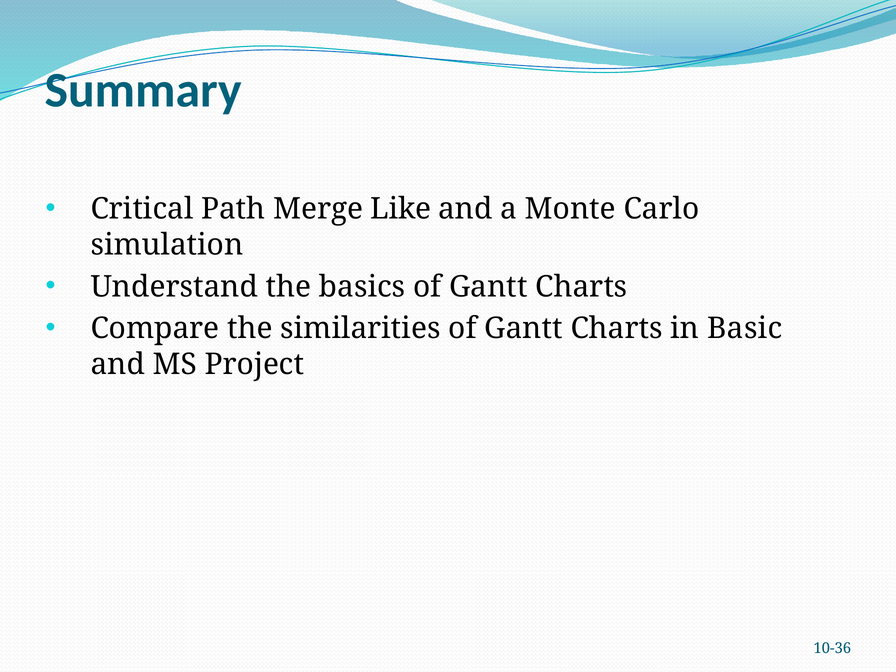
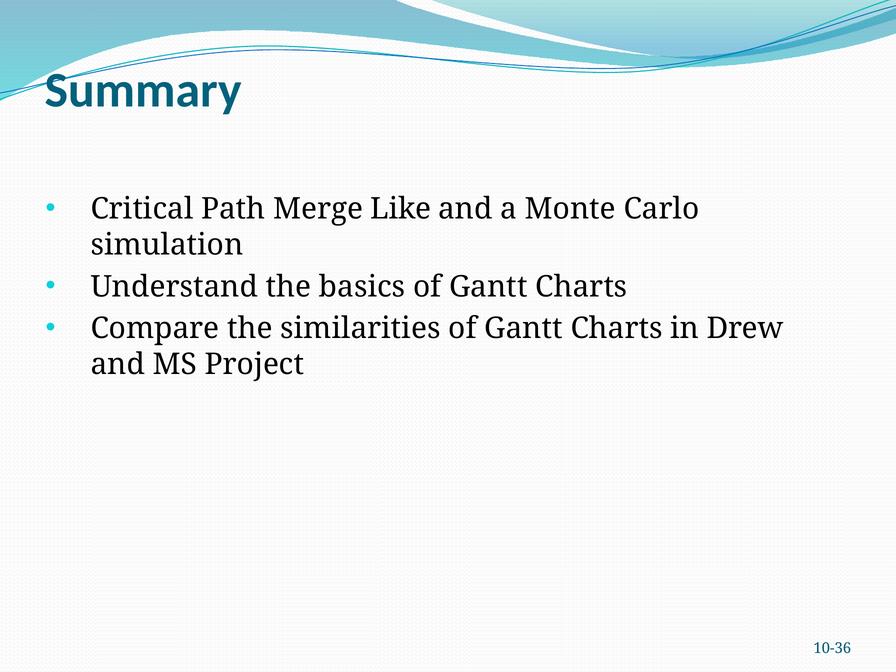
Basic: Basic -> Drew
